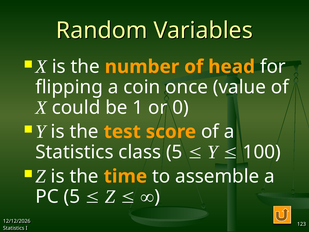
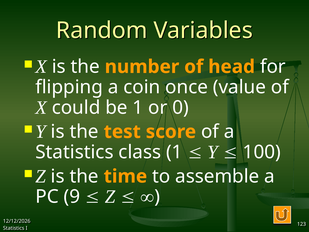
class 5: 5 -> 1
PC 5: 5 -> 9
